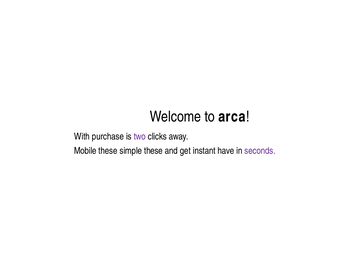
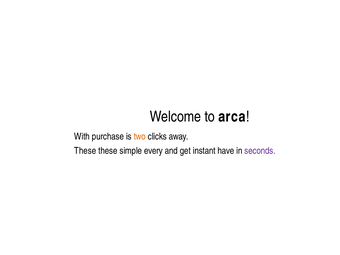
two colour: purple -> orange
Mobile at (85, 151): Mobile -> These
simple these: these -> every
